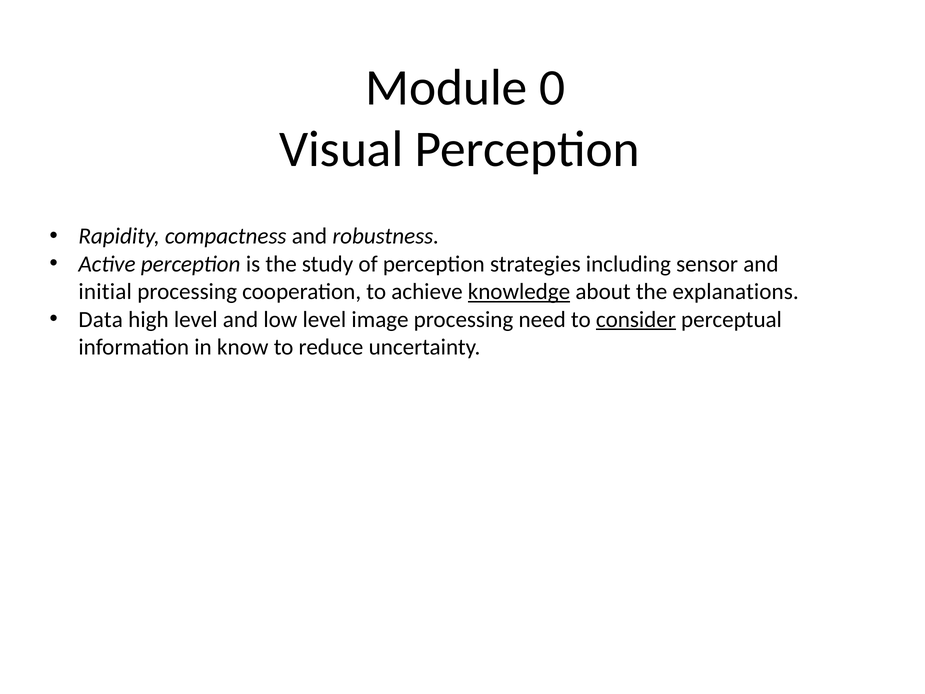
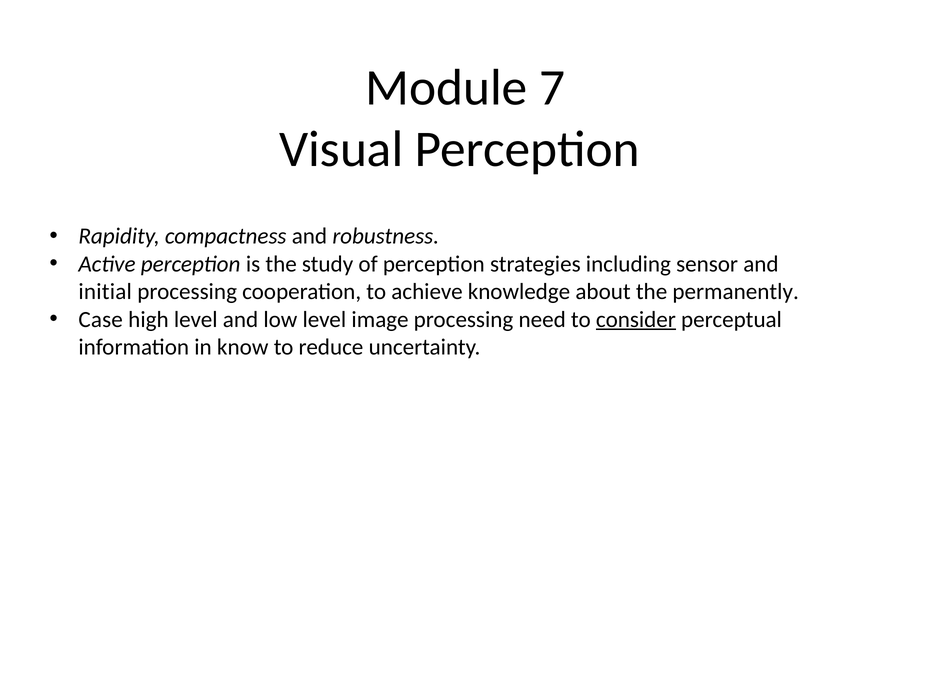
0: 0 -> 7
knowledge underline: present -> none
explanations: explanations -> permanently
Data: Data -> Case
